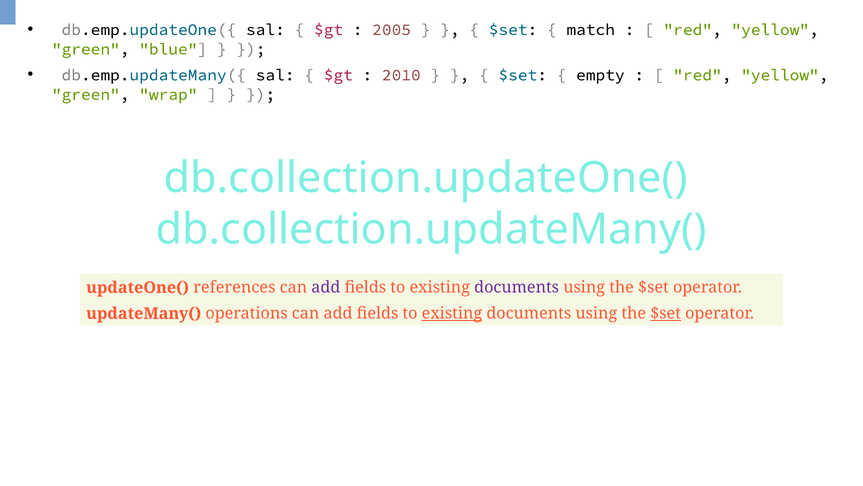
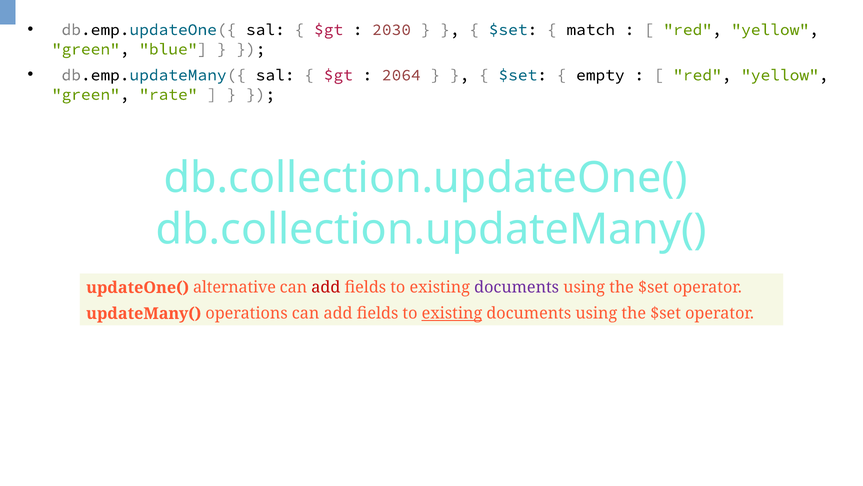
2005: 2005 -> 2030
2010: 2010 -> 2064
wrap: wrap -> rate
references: references -> alternative
add at (326, 287) colour: purple -> red
$set at (666, 313) underline: present -> none
